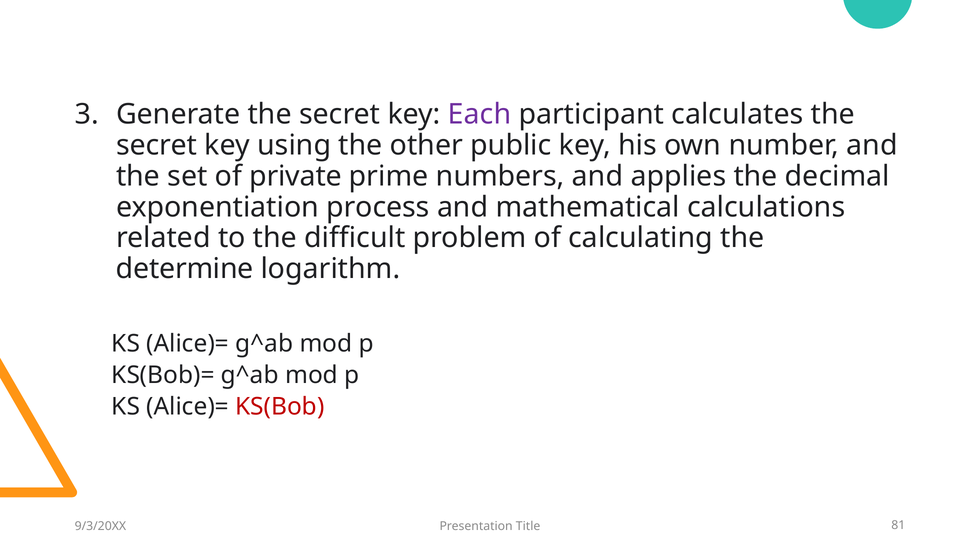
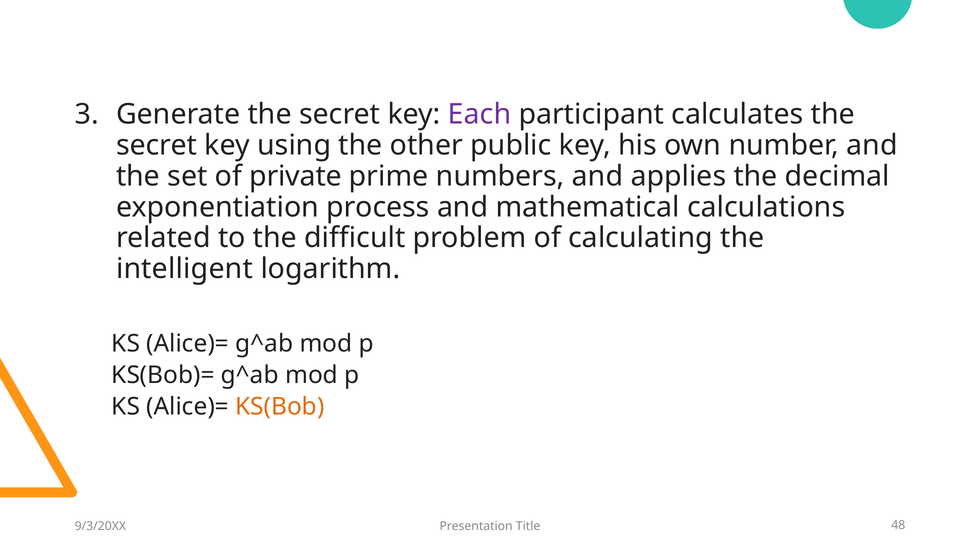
determine: determine -> intelligent
KS(Bob colour: red -> orange
81: 81 -> 48
